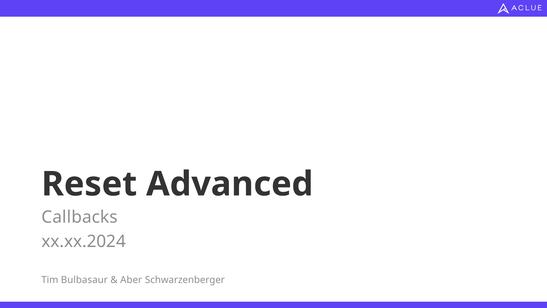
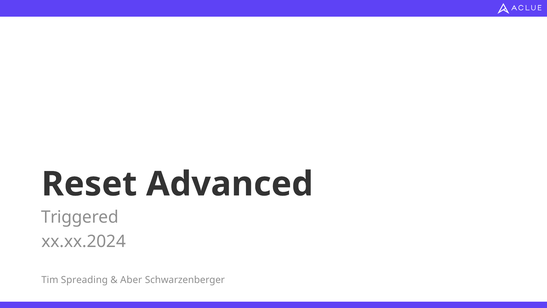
Callbacks: Callbacks -> Triggered
Bulbasaur: Bulbasaur -> Spreading
